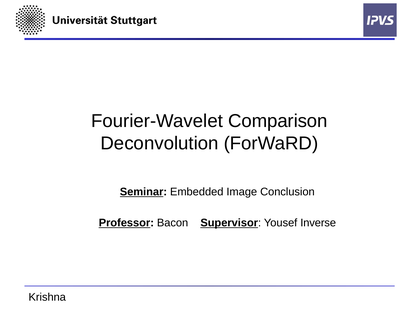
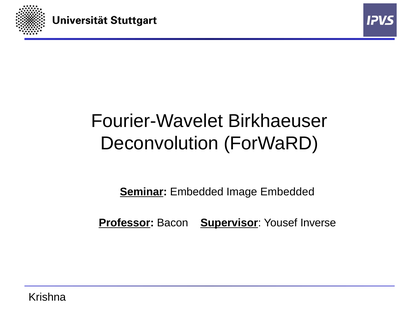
Comparison: Comparison -> Birkhaeuser
Image Conclusion: Conclusion -> Embedded
